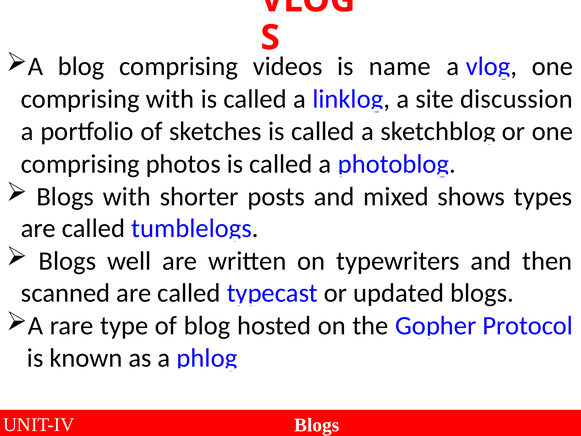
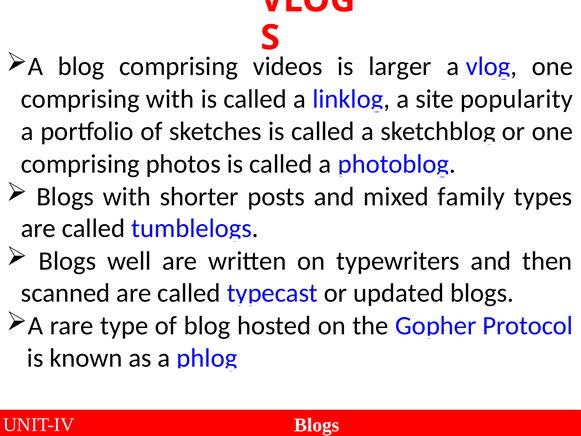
name: name -> larger
discussion: discussion -> popularity
shows: shows -> family
